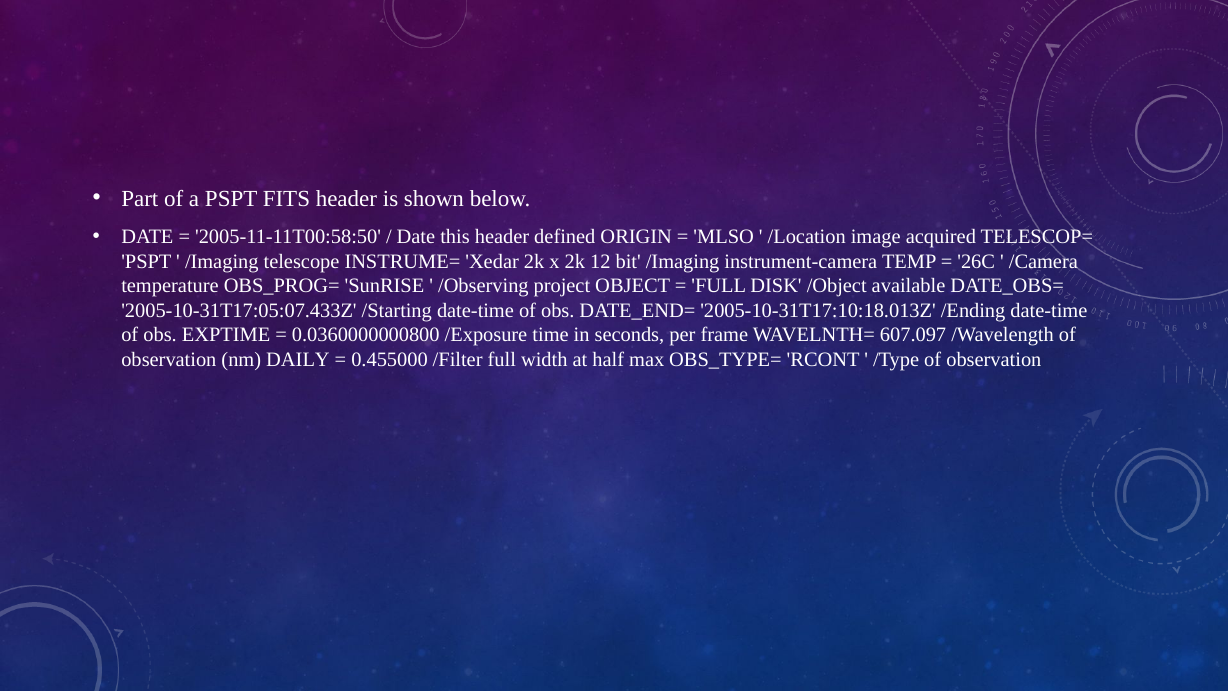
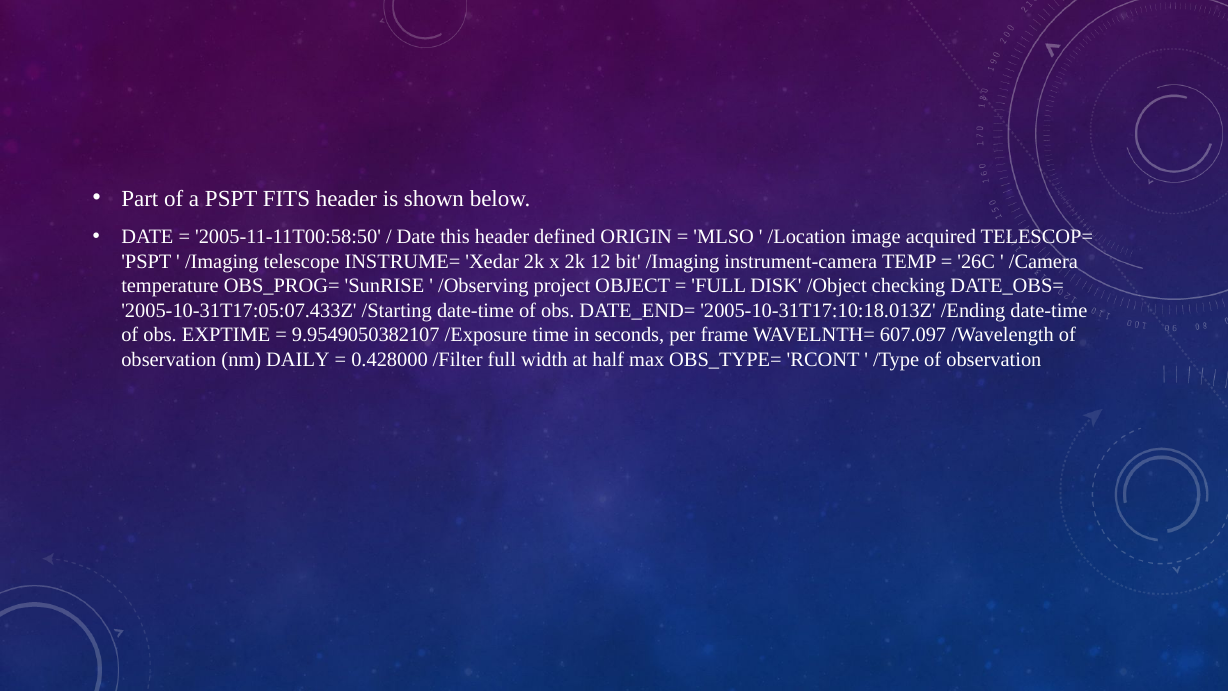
available: available -> checking
0.0360000000800: 0.0360000000800 -> 9.9549050382107
0.455000: 0.455000 -> 0.428000
